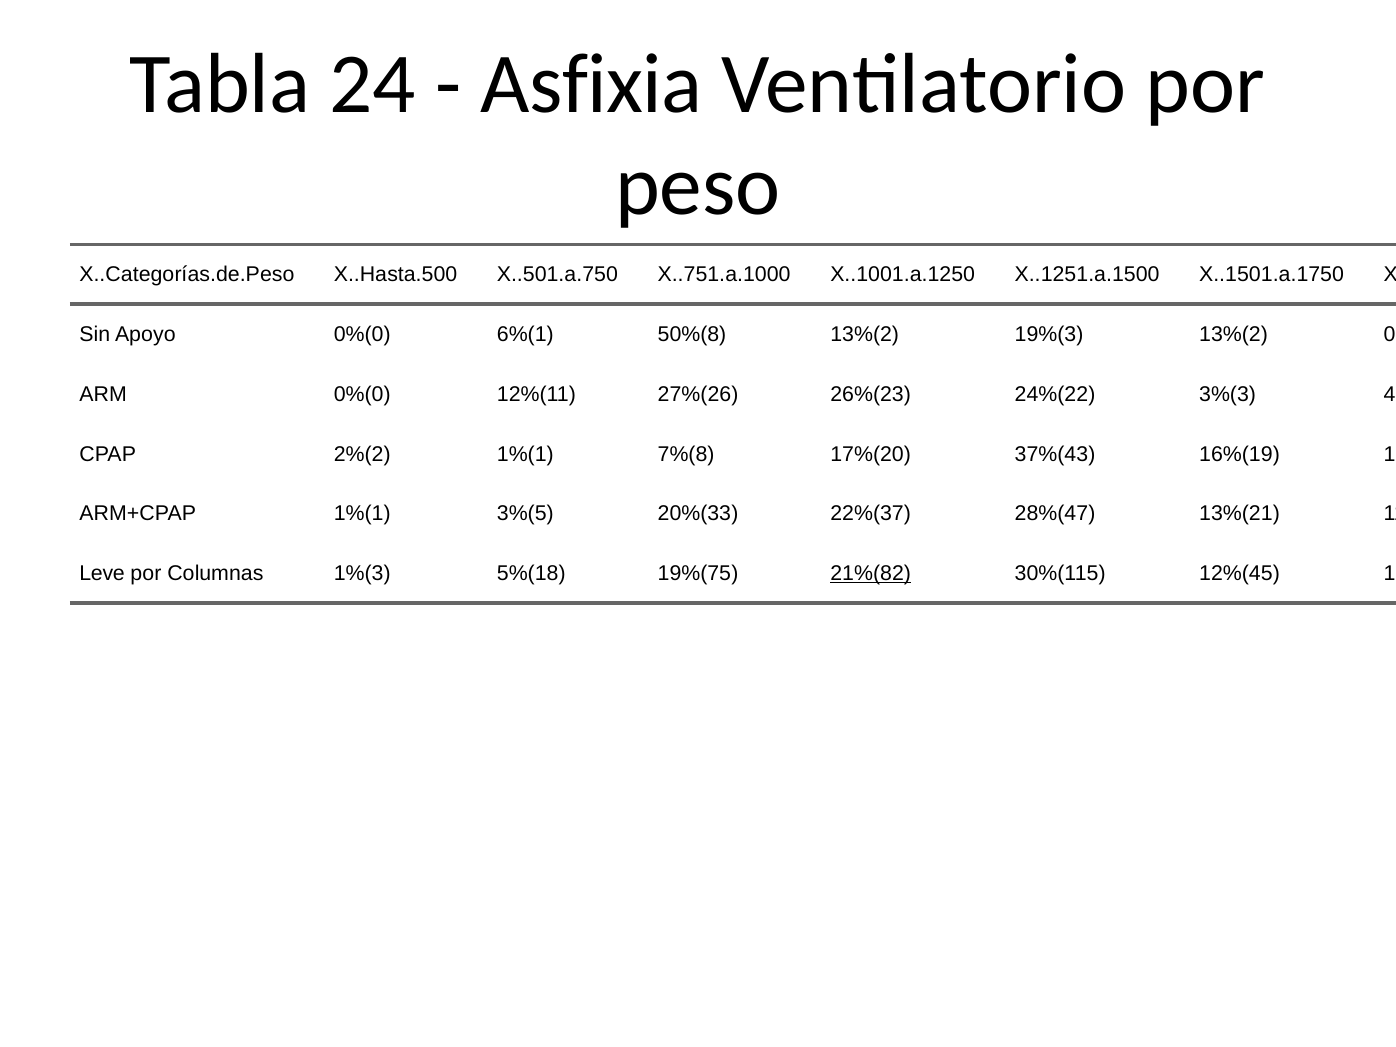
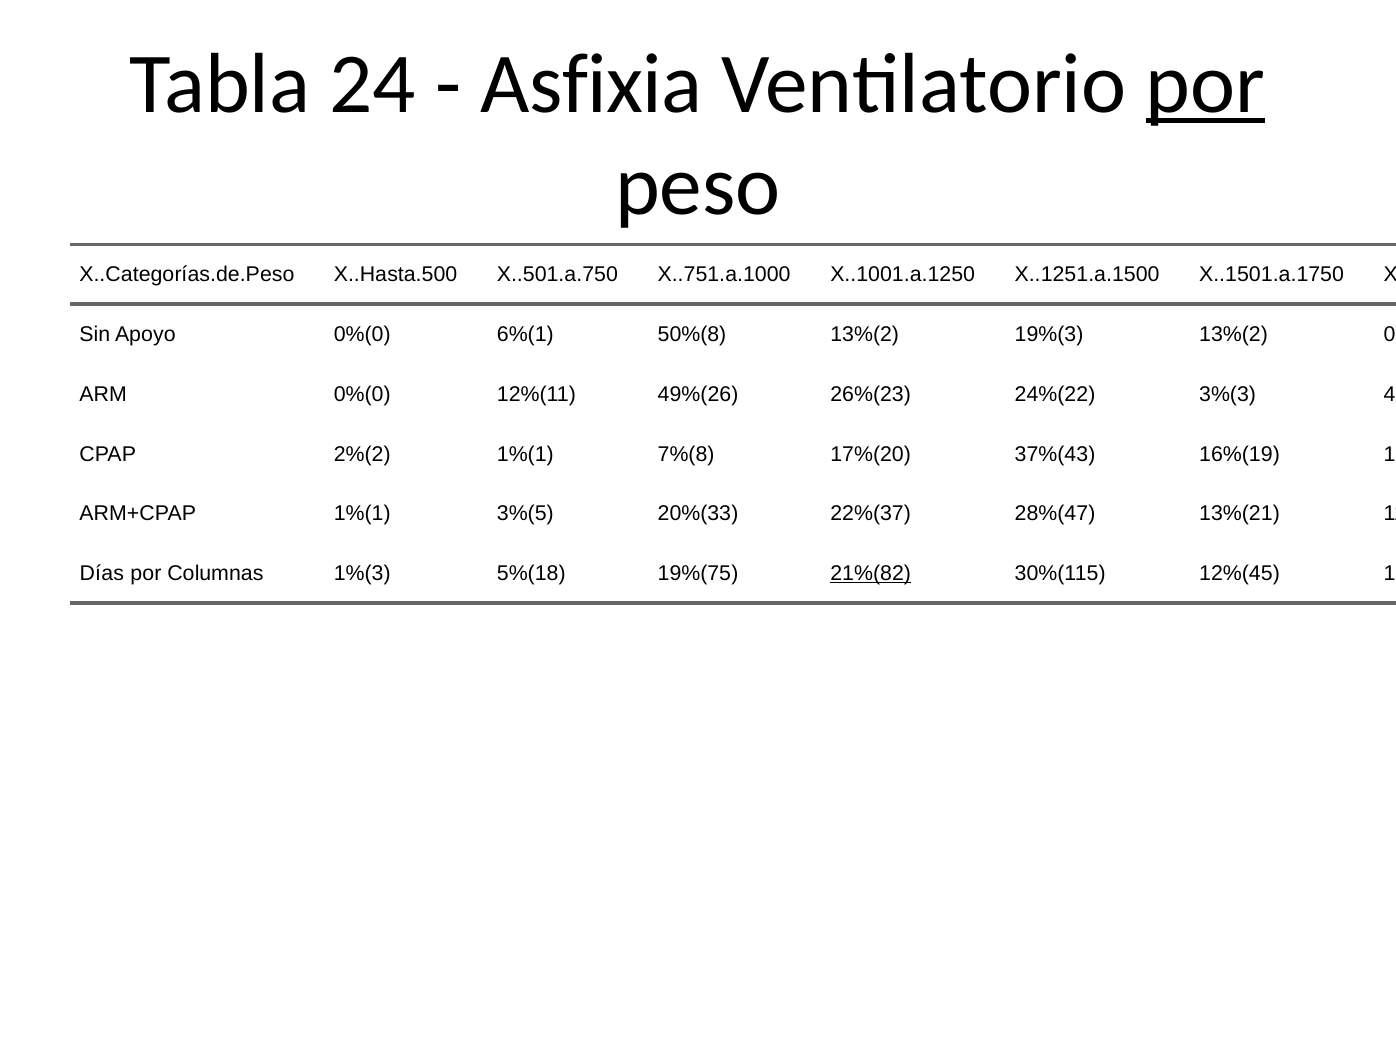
por at (1205, 84) underline: none -> present
27%(26: 27%(26 -> 49%(26
Leve: Leve -> Días
